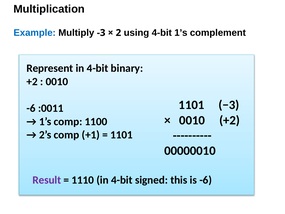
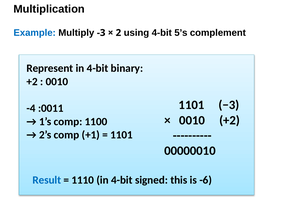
4-bit 1’s: 1’s -> 5’s
-6 at (31, 108): -6 -> -4
Result colour: purple -> blue
